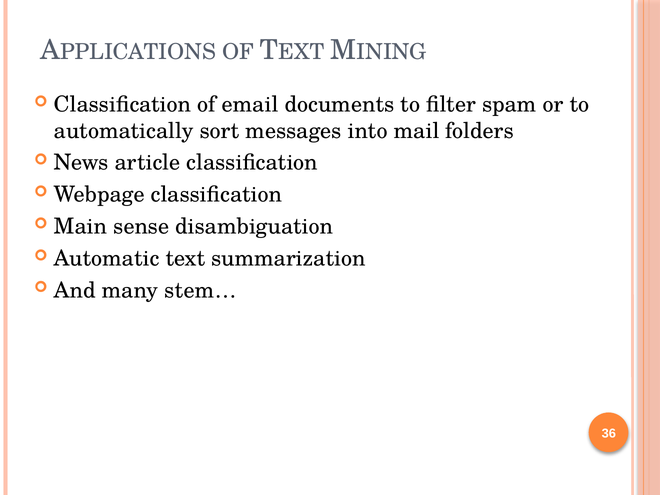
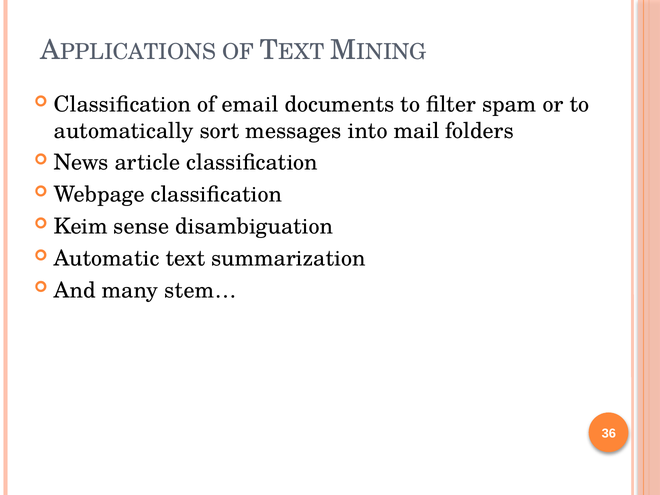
Main: Main -> Keim
